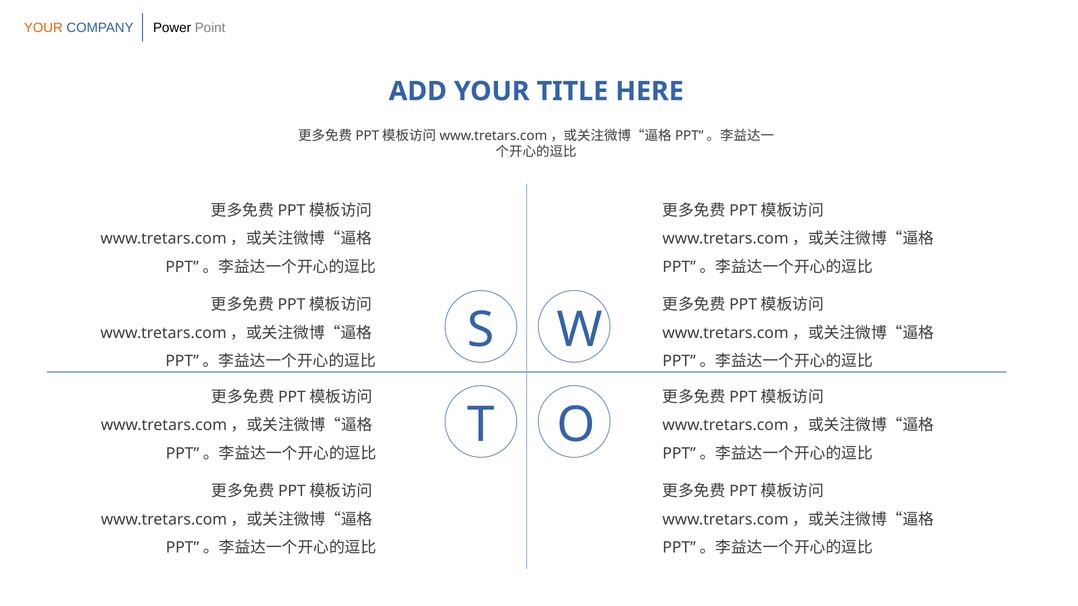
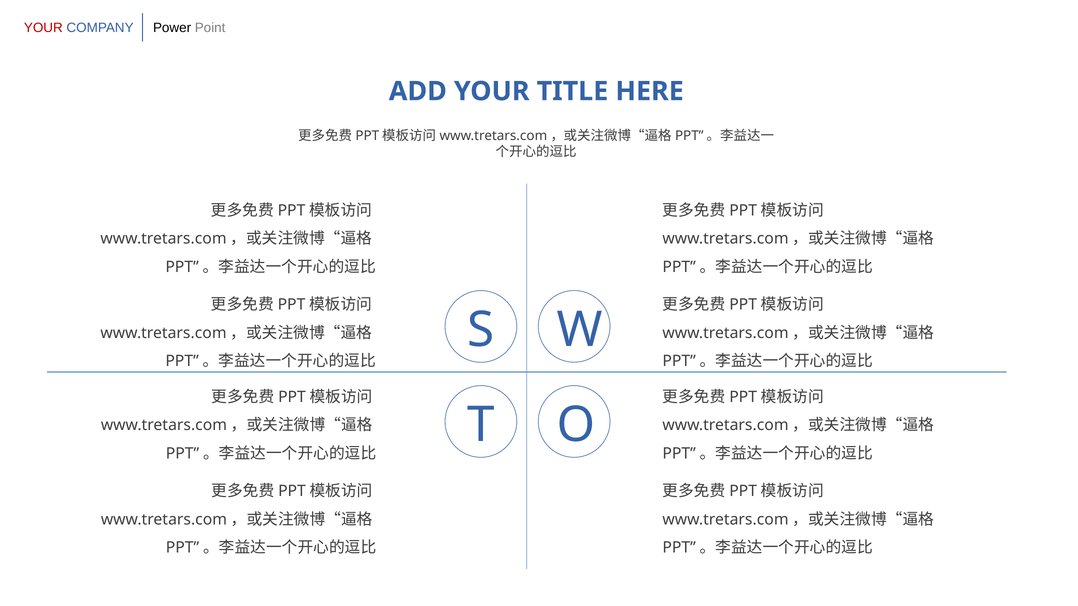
YOUR at (43, 28) colour: orange -> red
